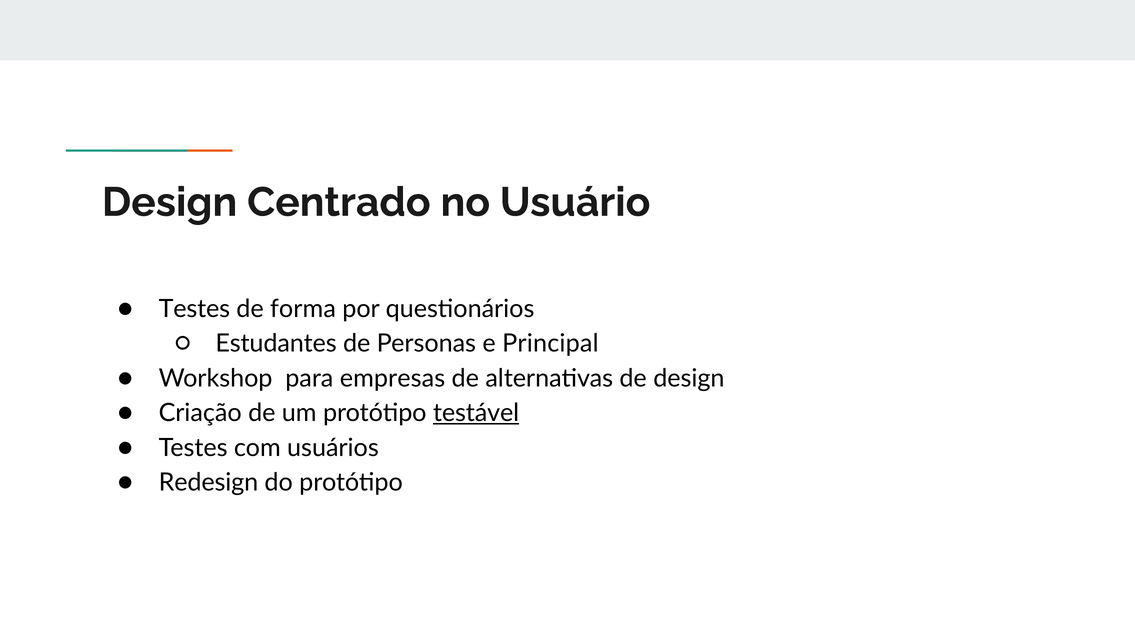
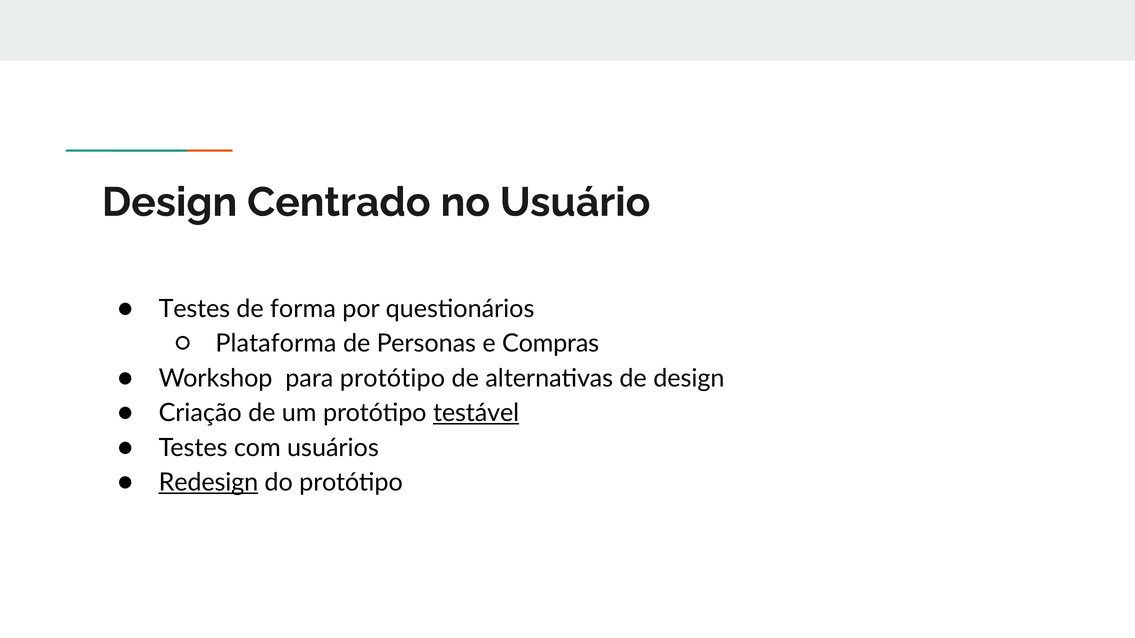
Estudantes: Estudantes -> Plataforma
Principal: Principal -> Compras
para empresas: empresas -> protótipo
Redesign underline: none -> present
